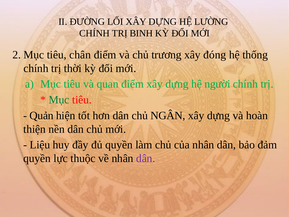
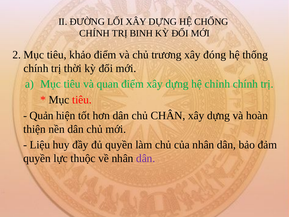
LƯỜNG: LƯỜNG -> CHỐNG
chân: chân -> khảo
người: người -> chỉnh
Mục at (59, 100) colour: green -> black
NGÂN: NGÂN -> CHÂN
